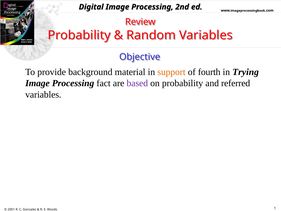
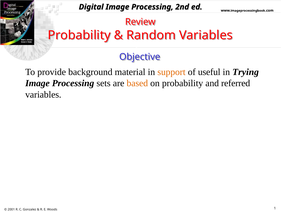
fourth: fourth -> useful
fact: fact -> sets
based colour: purple -> orange
